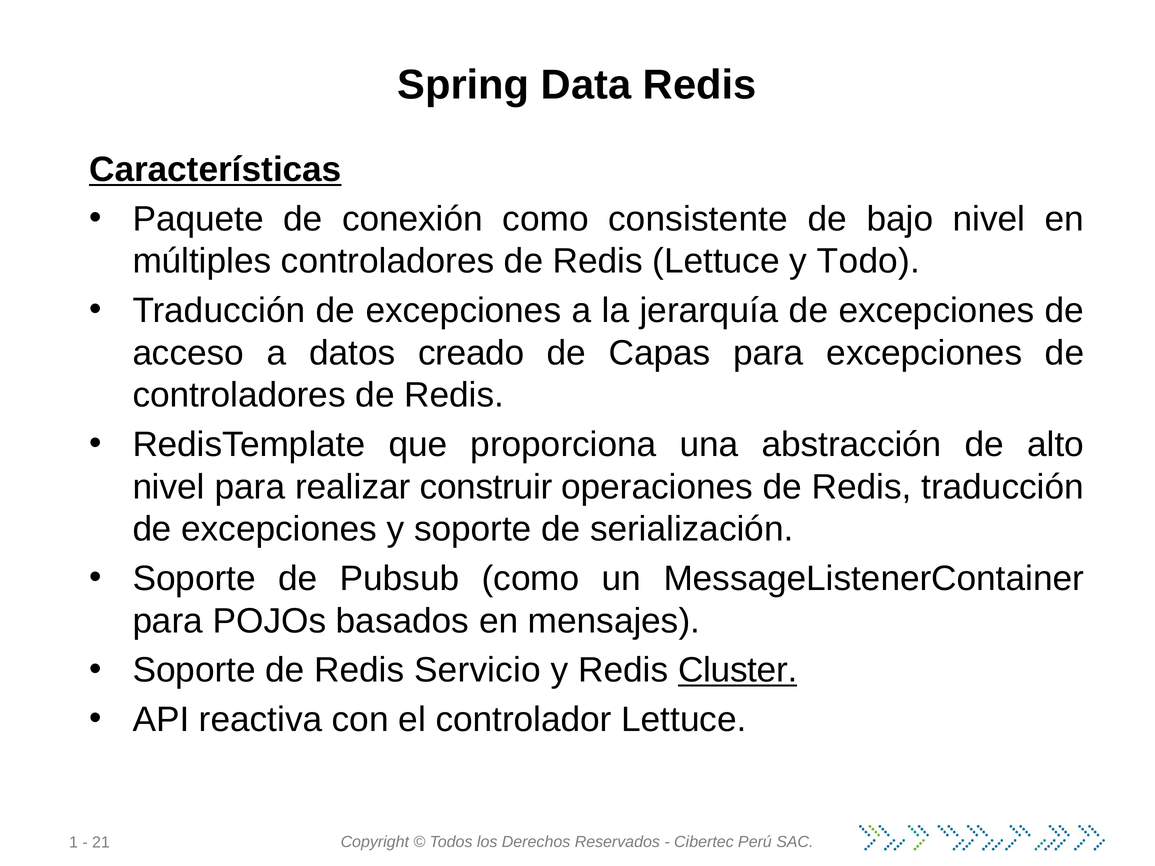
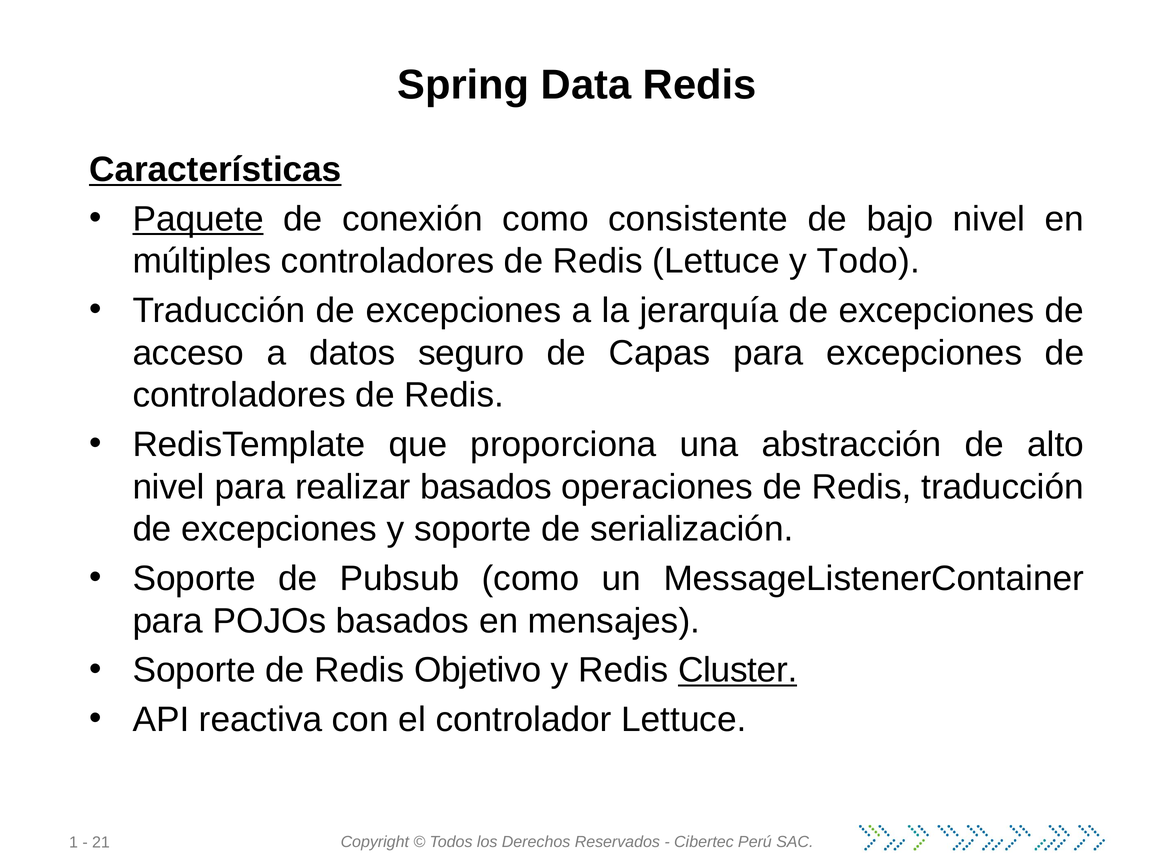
Paquete underline: none -> present
creado: creado -> seguro
realizar construir: construir -> basados
Servicio: Servicio -> Objetivo
